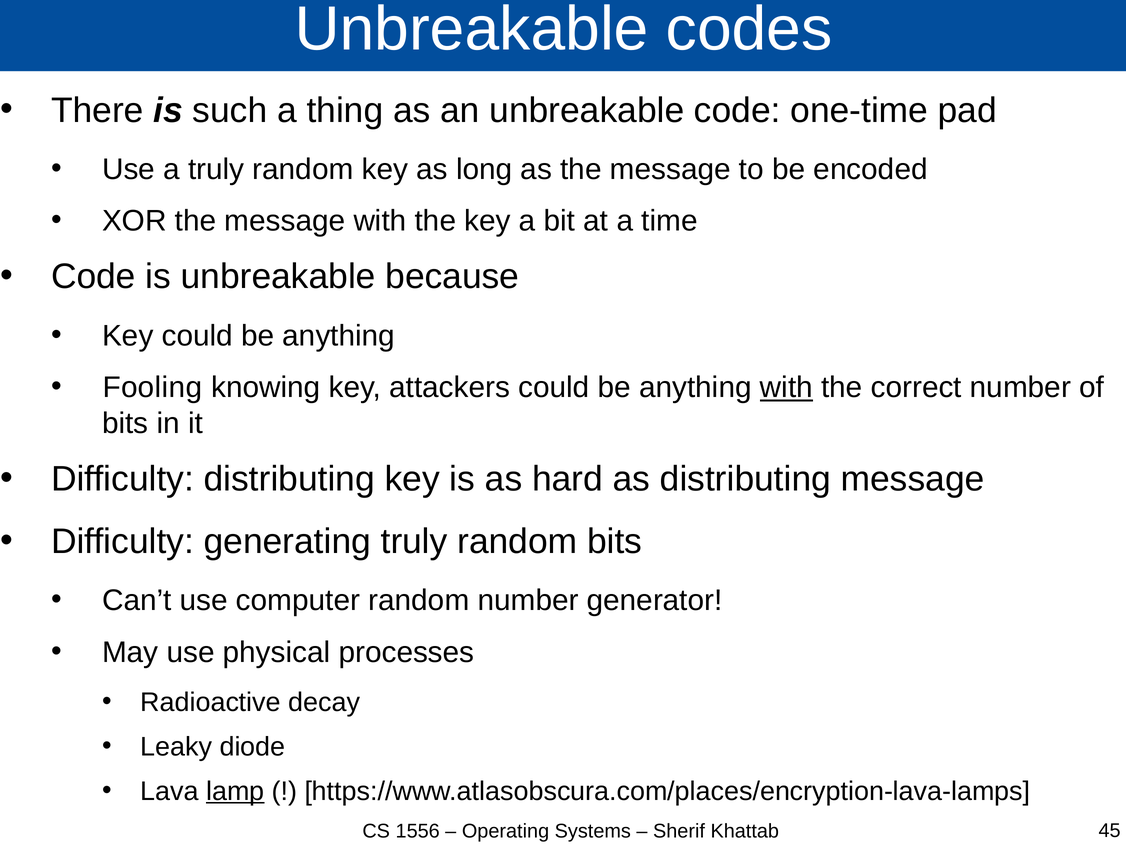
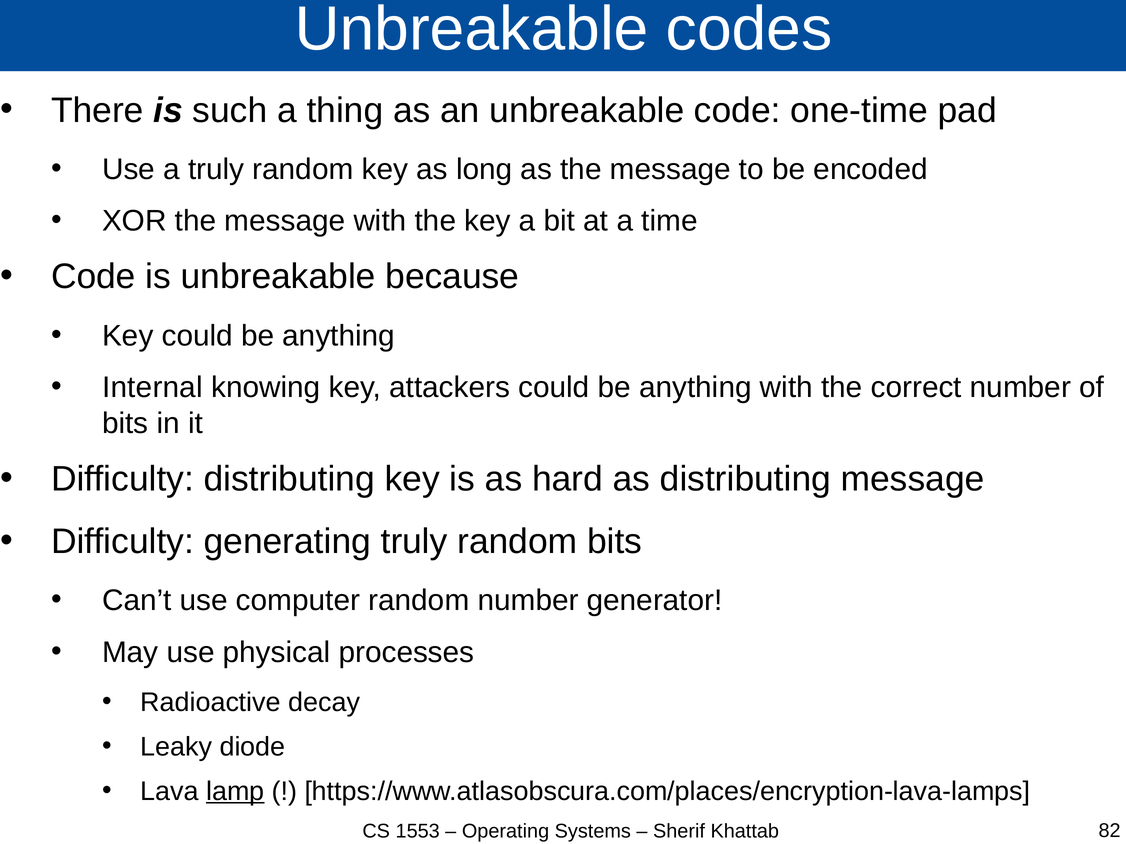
Fooling: Fooling -> Internal
with at (786, 388) underline: present -> none
1556: 1556 -> 1553
45: 45 -> 82
